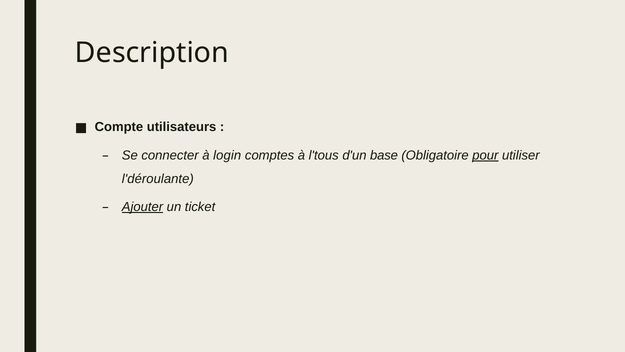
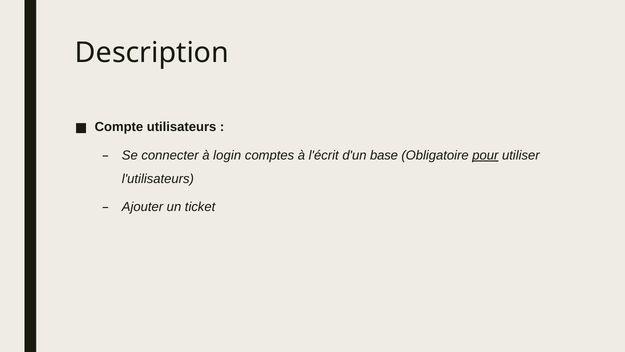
l'tous: l'tous -> l'écrit
l'déroulante: l'déroulante -> l'utilisateurs
Ajouter underline: present -> none
